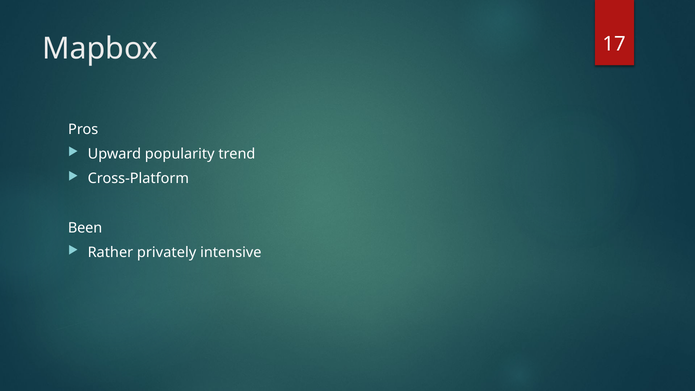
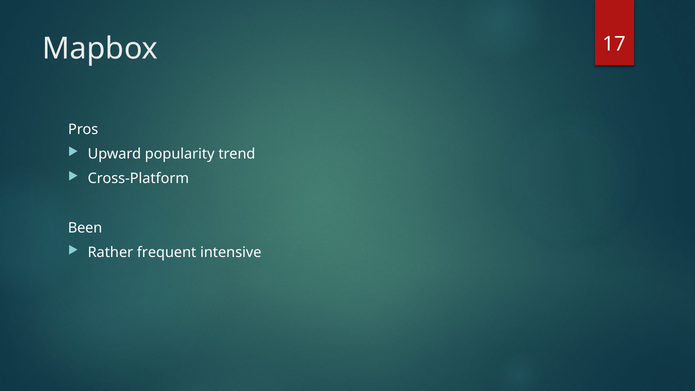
privately: privately -> frequent
